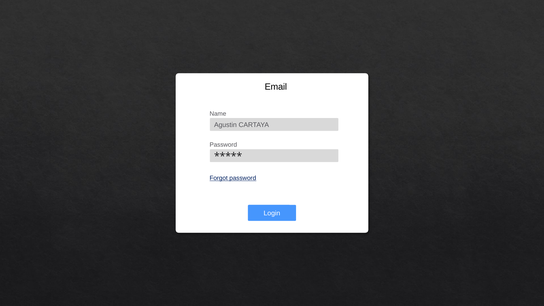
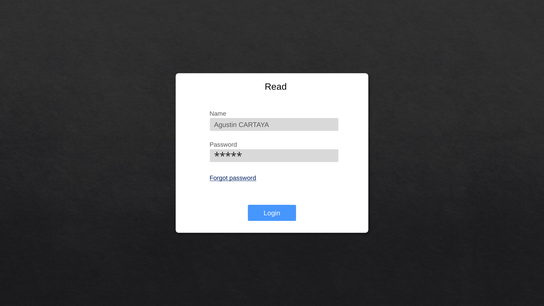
Email: Email -> Read
